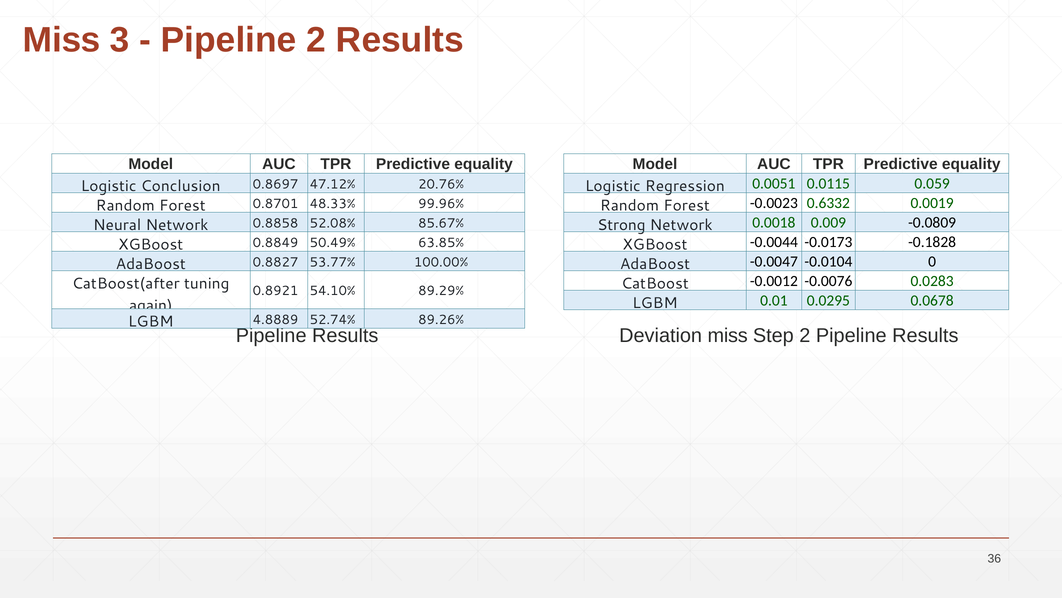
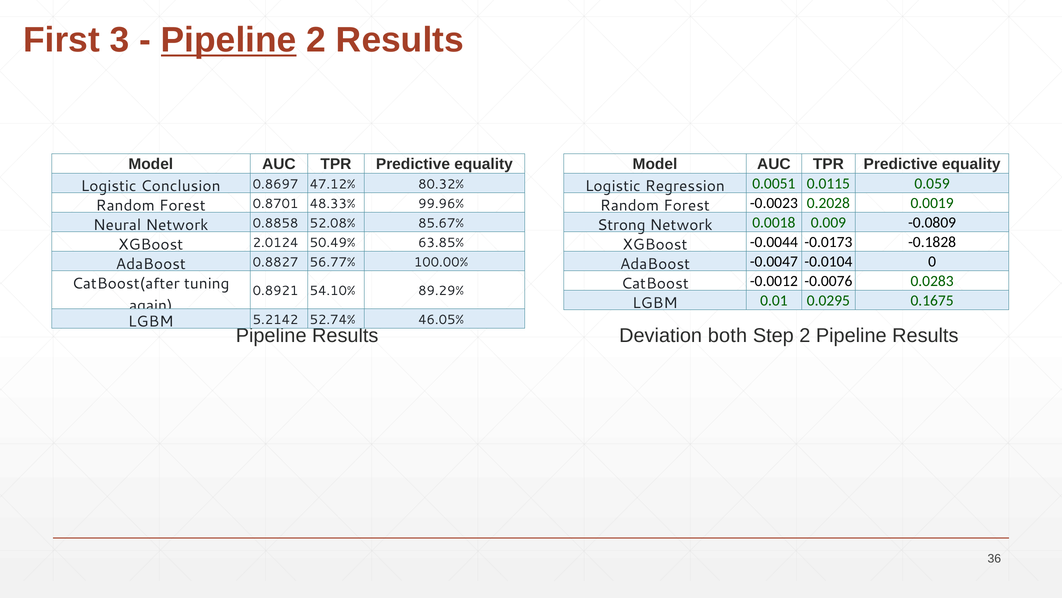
Miss at (62, 40): Miss -> First
Pipeline at (229, 40) underline: none -> present
20.76%: 20.76% -> 80.32%
0.6332: 0.6332 -> 0.2028
0.8849: 0.8849 -> 2.0124
53.77%: 53.77% -> 56.77%
0.0678: 0.0678 -> 0.1675
4.8889: 4.8889 -> 5.2142
89.26%: 89.26% -> 46.05%
Deviation miss: miss -> both
